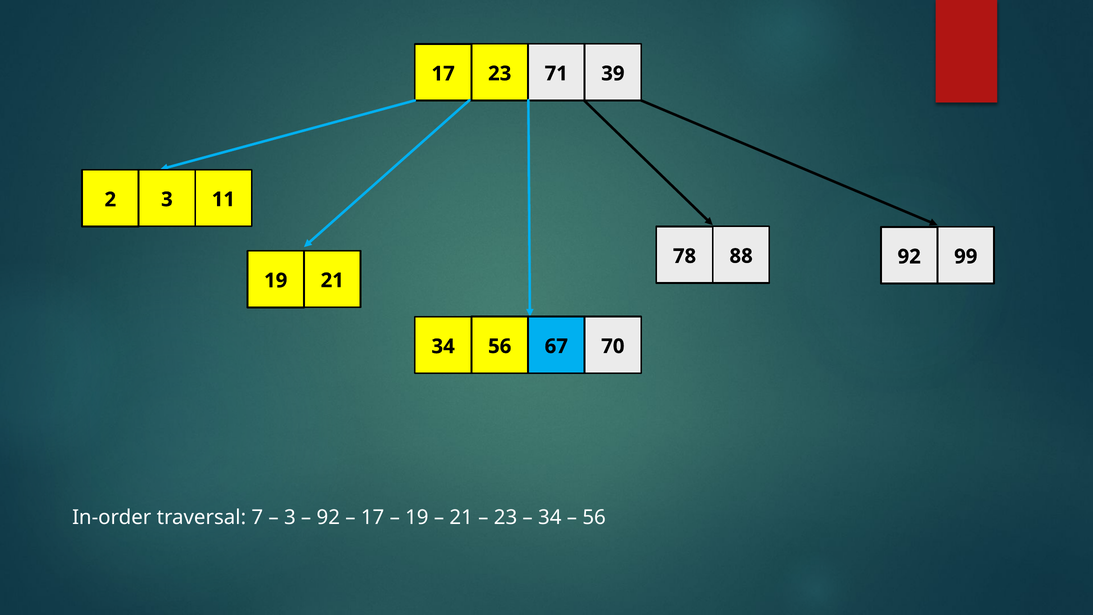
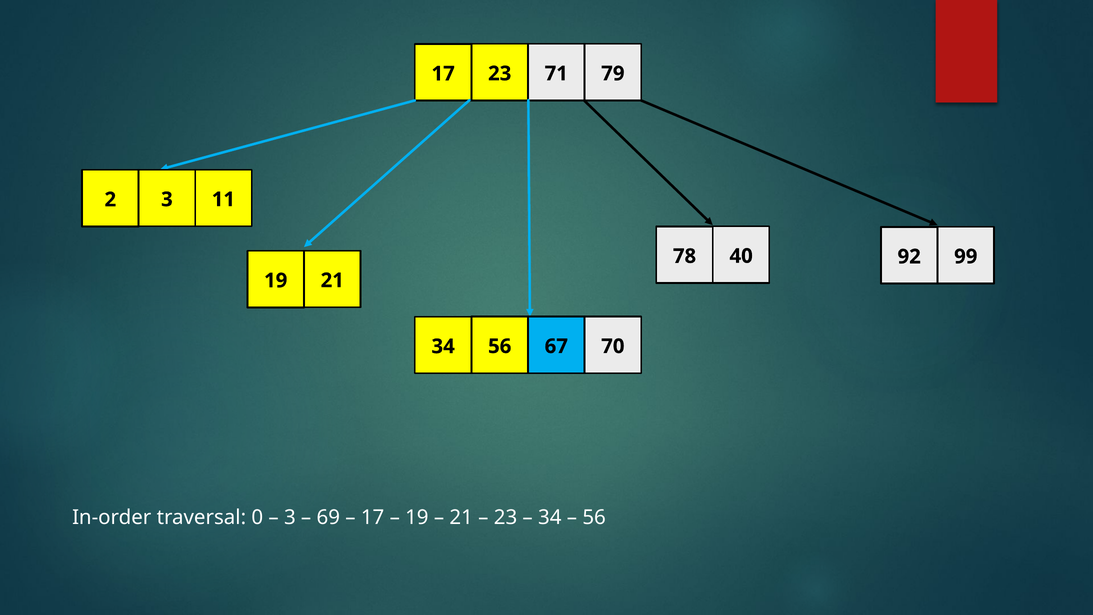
39: 39 -> 79
88: 88 -> 40
7: 7 -> 0
92 at (328, 518): 92 -> 69
